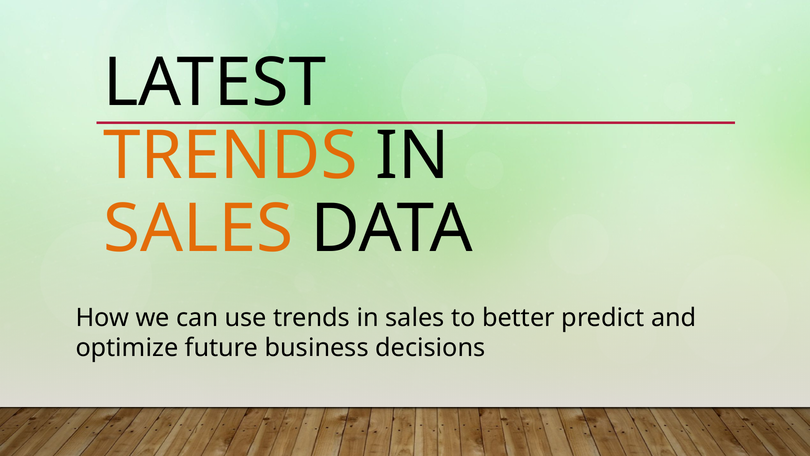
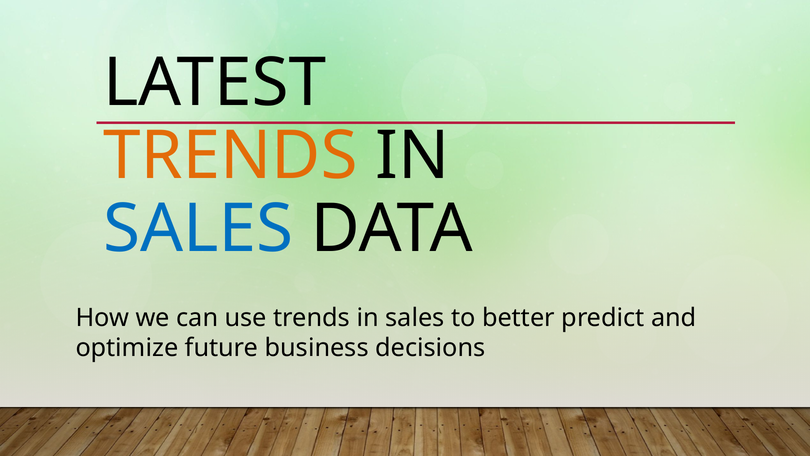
SALES at (198, 229) colour: orange -> blue
